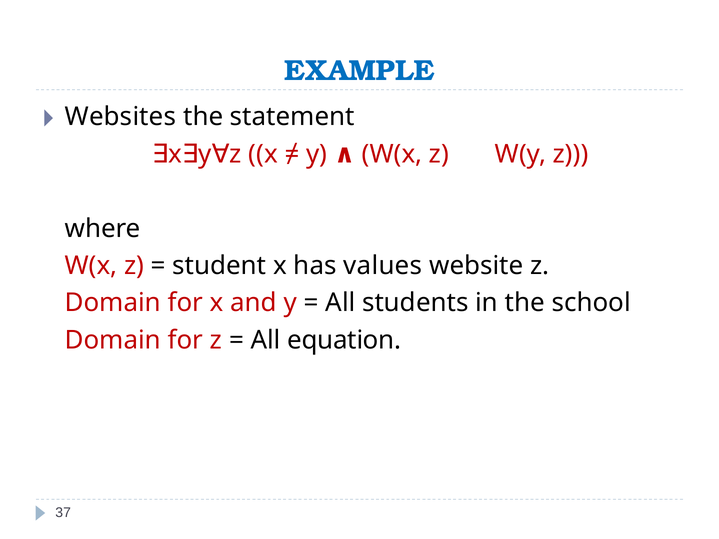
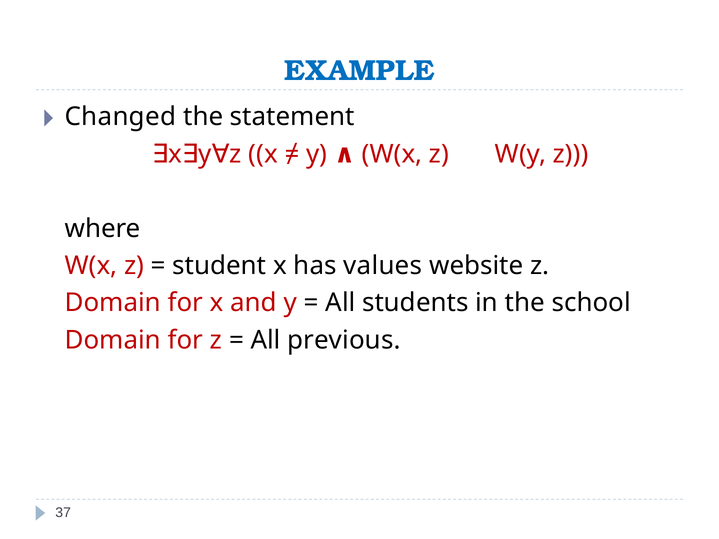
Websites: Websites -> Changed
equation: equation -> previous
